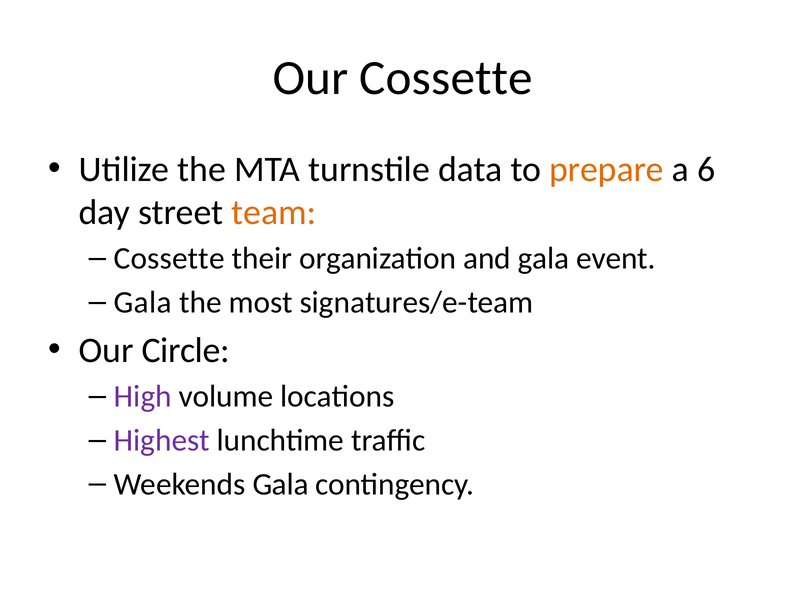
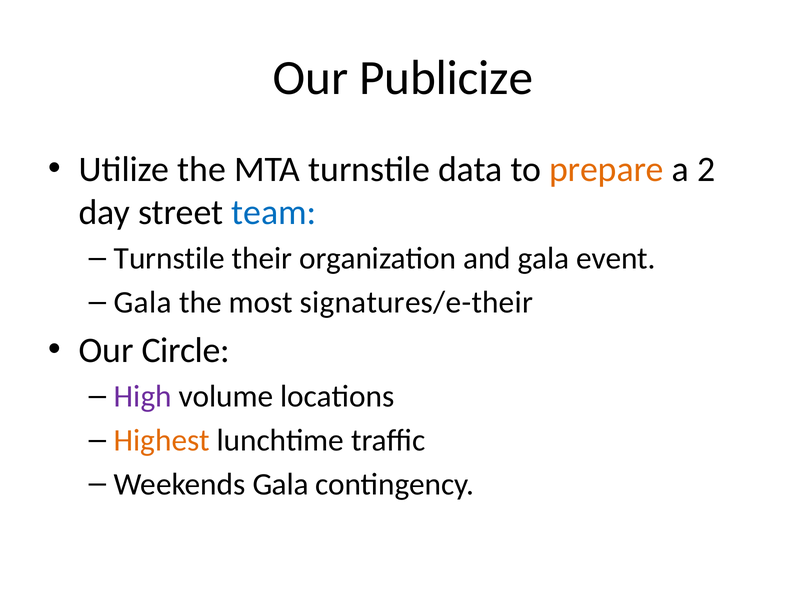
Our Cossette: Cossette -> Publicize
6: 6 -> 2
team colour: orange -> blue
Cossette at (169, 258): Cossette -> Turnstile
signatures/e-team: signatures/e-team -> signatures/e-their
Highest colour: purple -> orange
